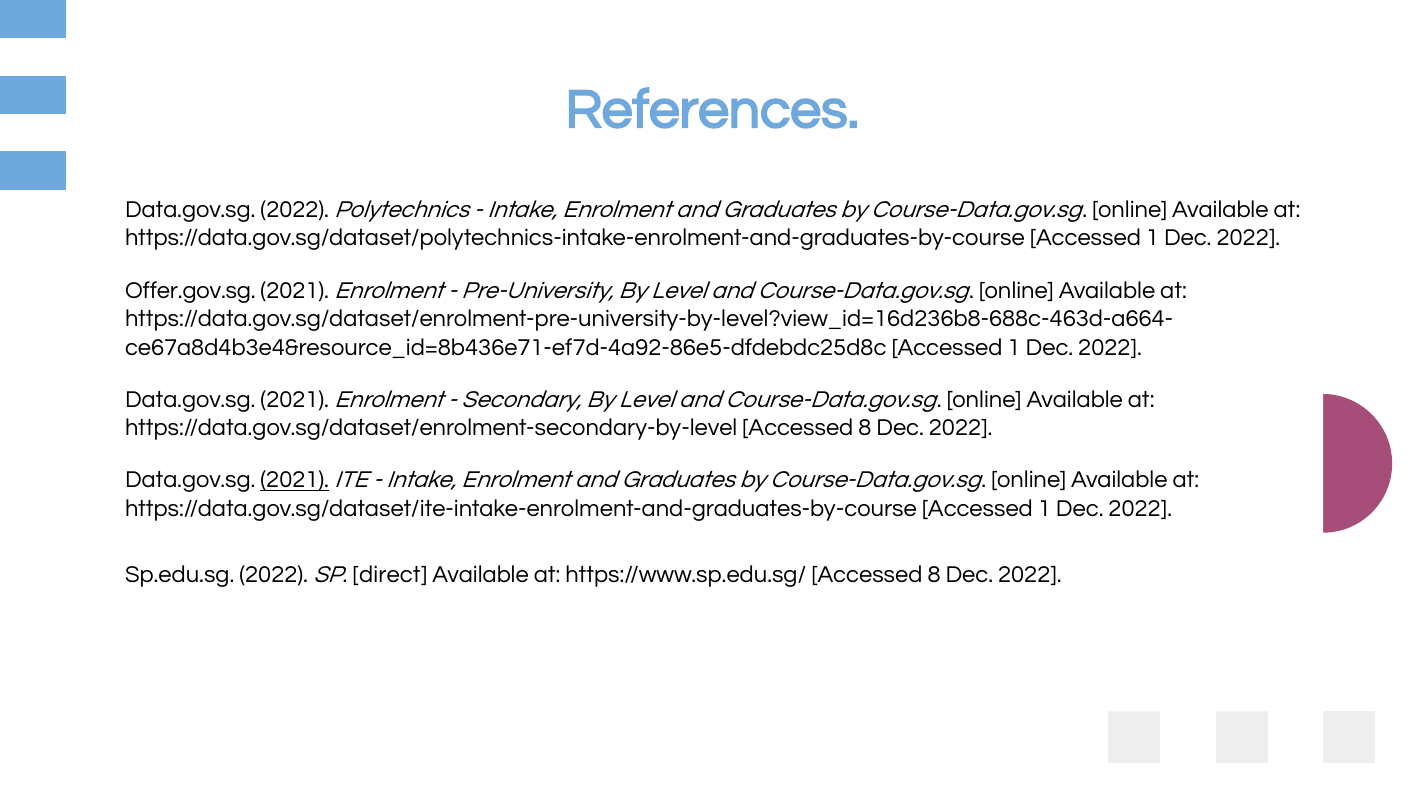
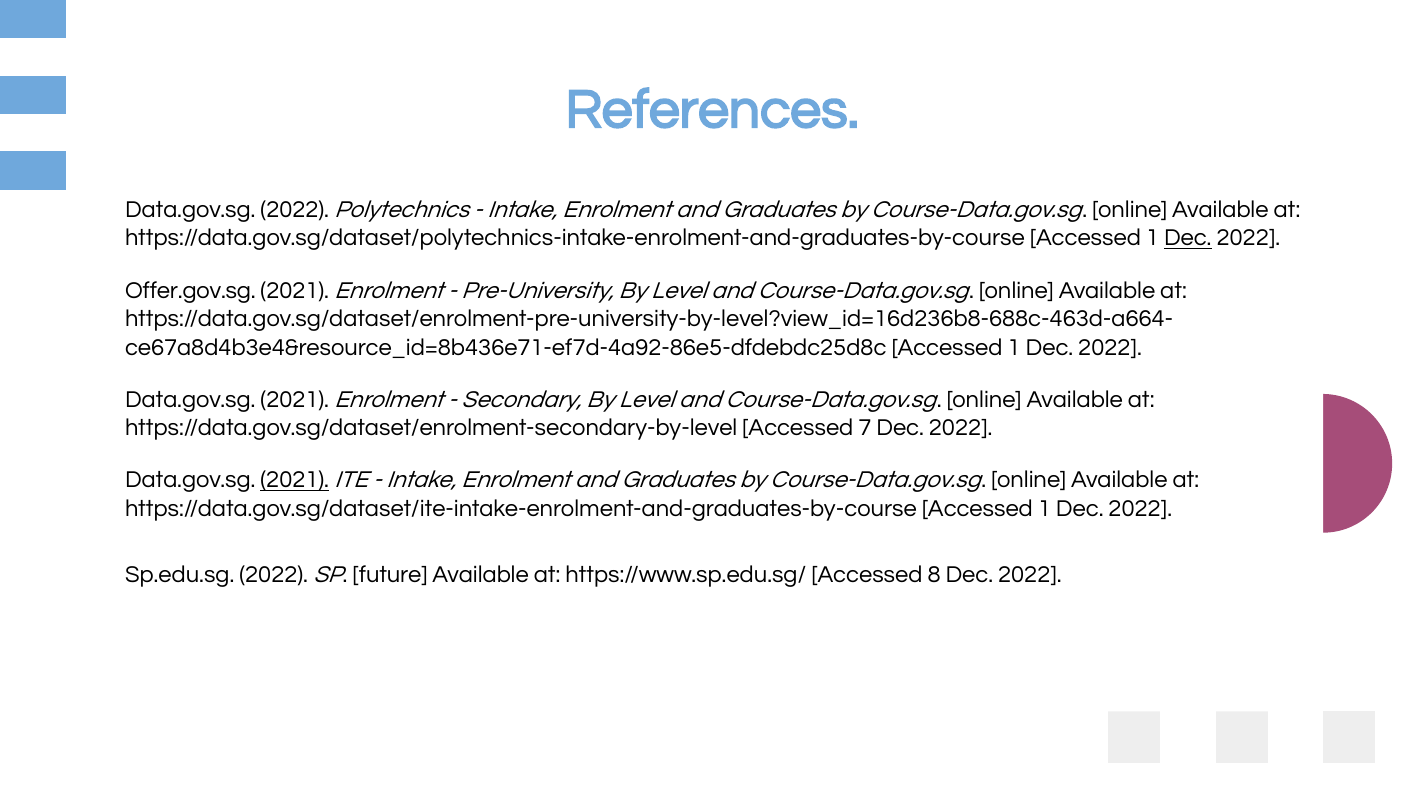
Dec at (1188, 238) underline: none -> present
https://data.gov.sg/dataset/enrolment-secondary-by-level Accessed 8: 8 -> 7
direct: direct -> future
